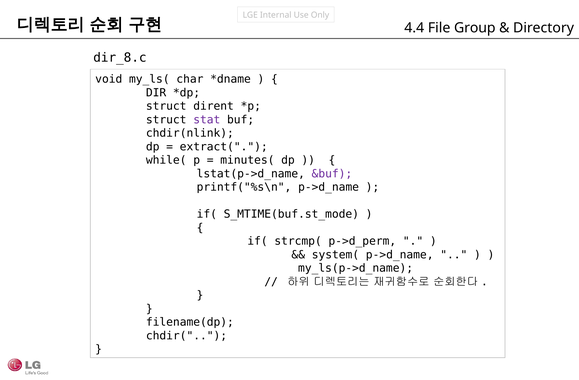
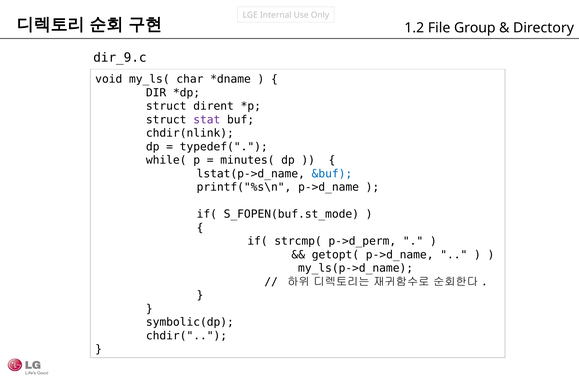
4.4: 4.4 -> 1.2
dir_8.c: dir_8.c -> dir_9.c
extract(: extract( -> typedef(
&buf colour: purple -> blue
S_MTIME(buf.st_mode: S_MTIME(buf.st_mode -> S_FOPEN(buf.st_mode
system(: system( -> getopt(
filename(dp: filename(dp -> symbolic(dp
